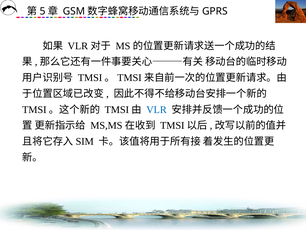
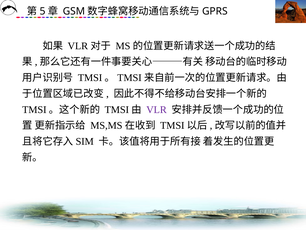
VLR colour: blue -> purple
